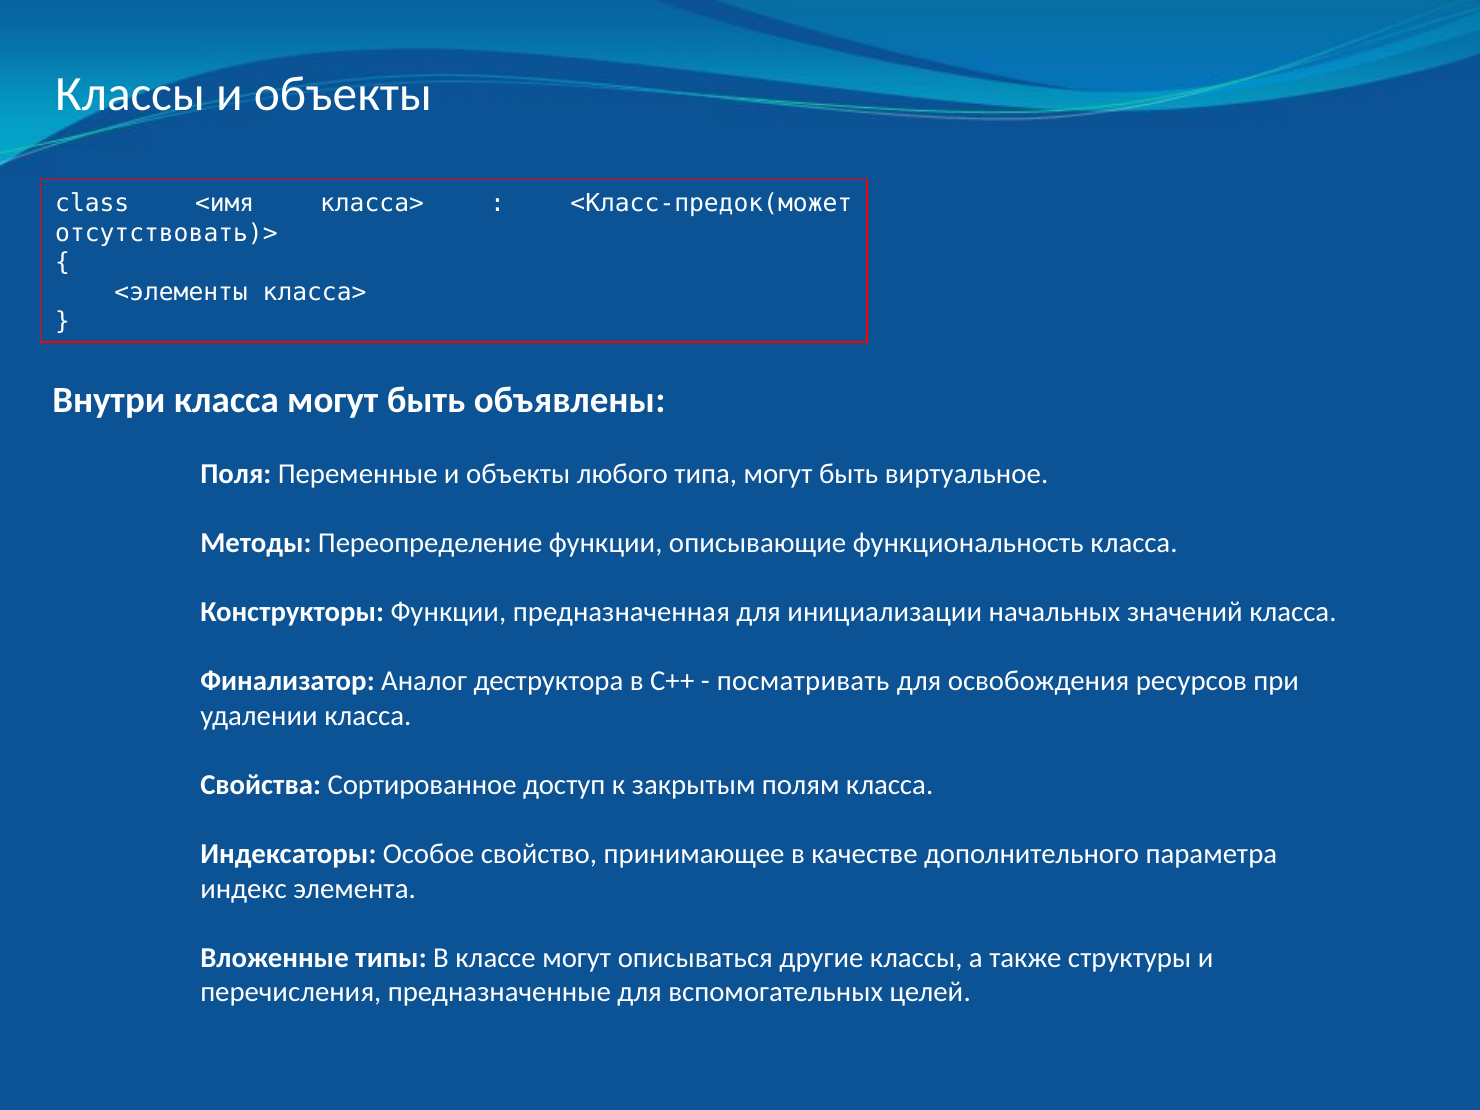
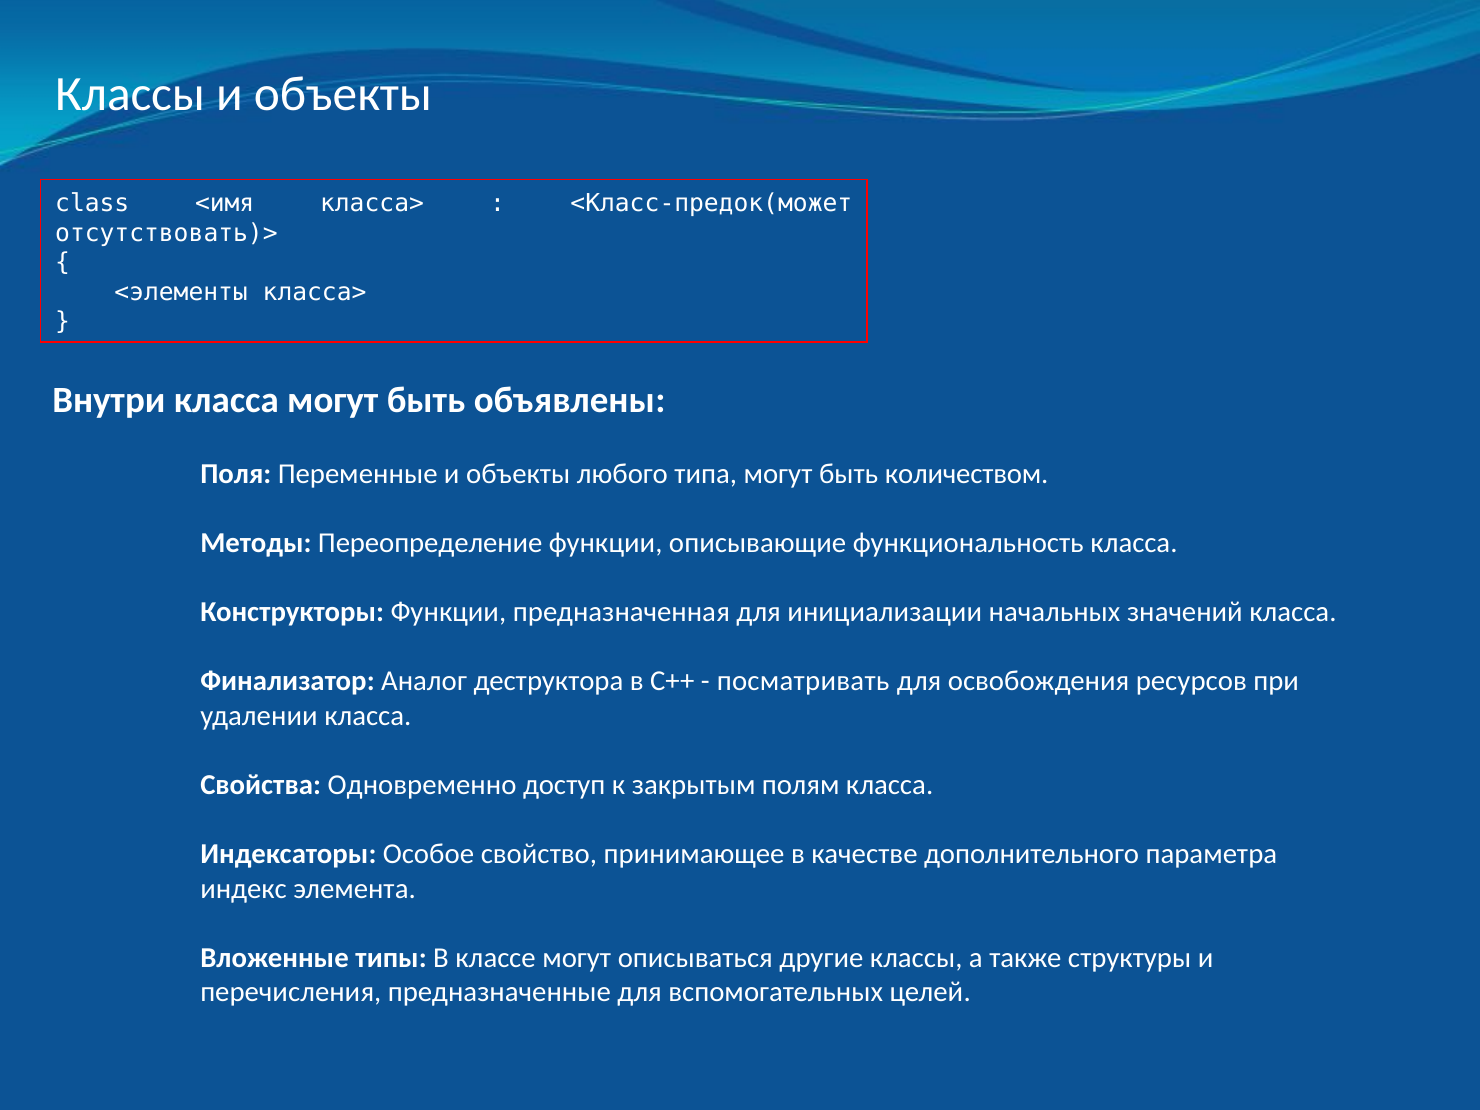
виртуальное: виртуальное -> количеством
Сортированное: Сортированное -> Одновременно
